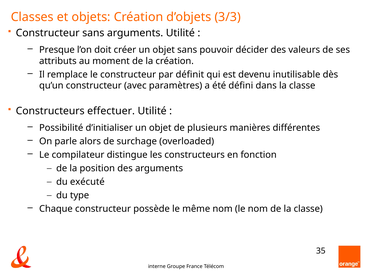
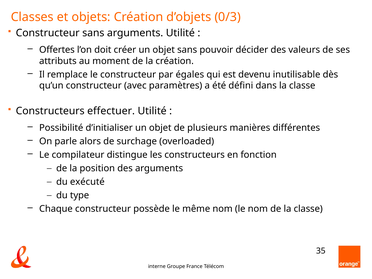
3/3: 3/3 -> 0/3
Presque: Presque -> Offertes
définit: définit -> égales
